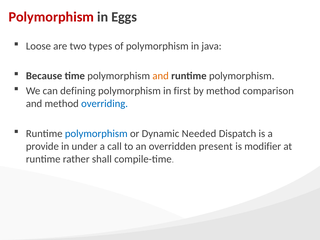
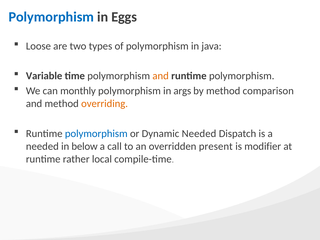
Polymorphism at (51, 17) colour: red -> blue
Because: Because -> Variable
defining: defining -> monthly
first: first -> args
overriding colour: blue -> orange
provide at (42, 146): provide -> needed
under: under -> below
shall: shall -> local
